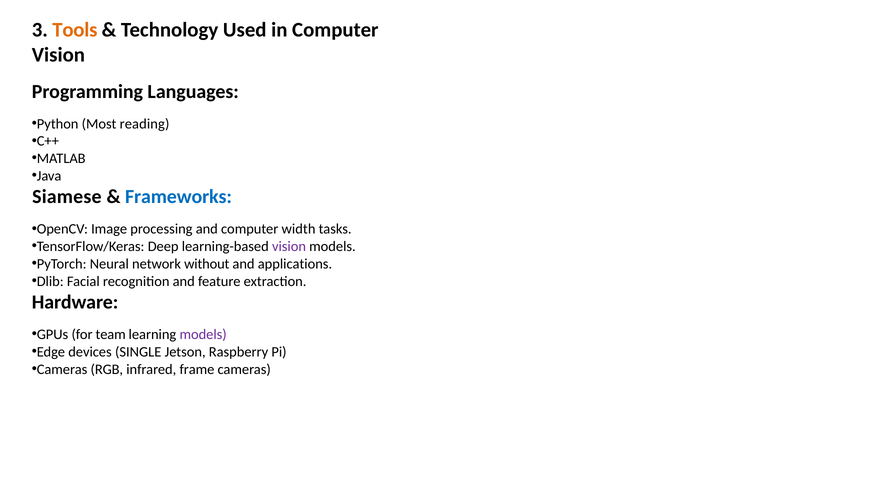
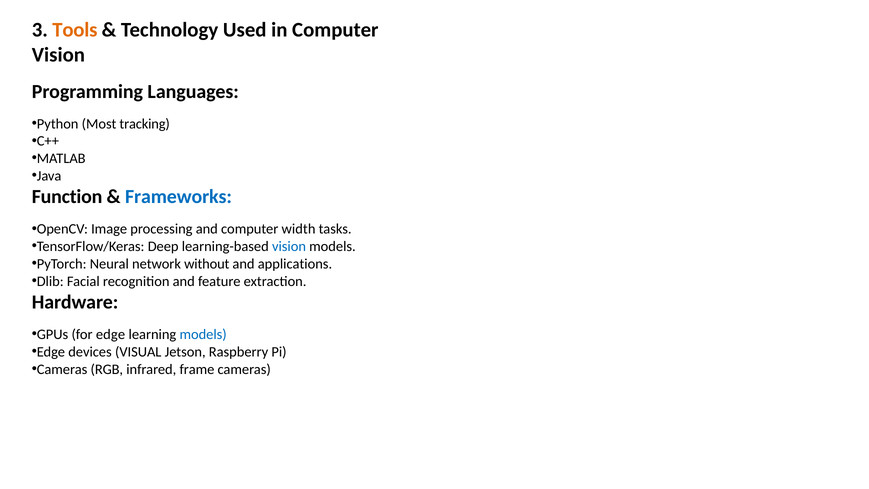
reading: reading -> tracking
Siamese: Siamese -> Function
vision at (289, 246) colour: purple -> blue
for team: team -> edge
models at (203, 334) colour: purple -> blue
SINGLE: SINGLE -> VISUAL
